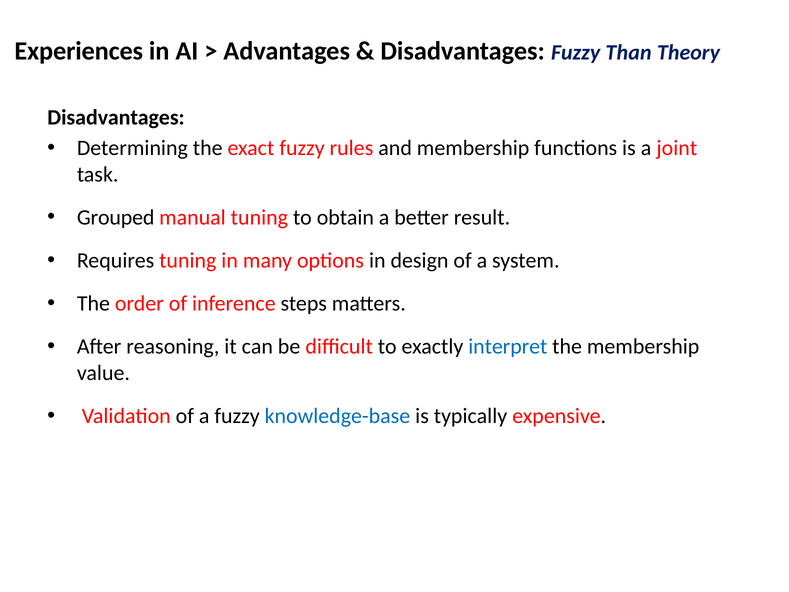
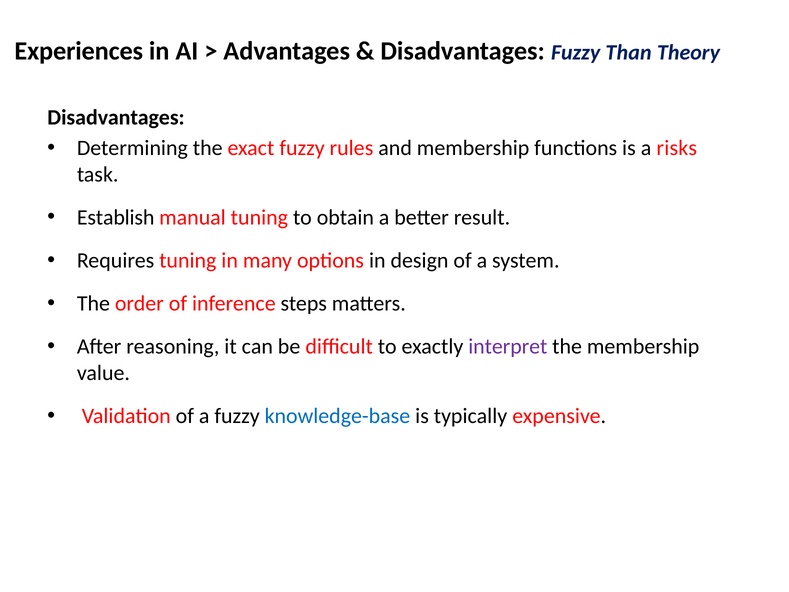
joint: joint -> risks
Grouped: Grouped -> Establish
interpret colour: blue -> purple
